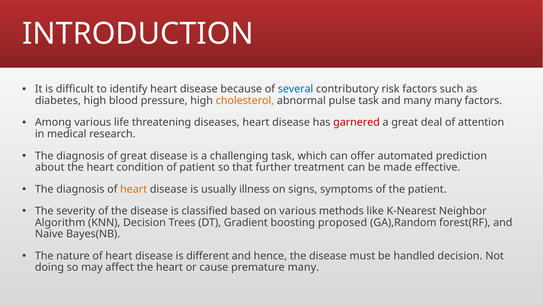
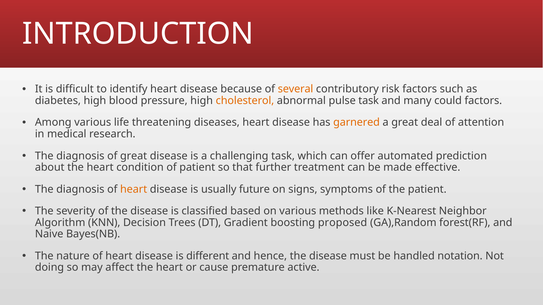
several colour: blue -> orange
many many: many -> could
garnered colour: red -> orange
illness: illness -> future
handled decision: decision -> notation
premature many: many -> active
